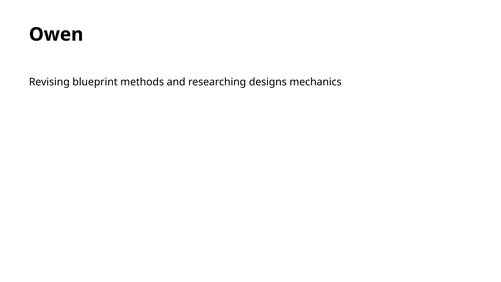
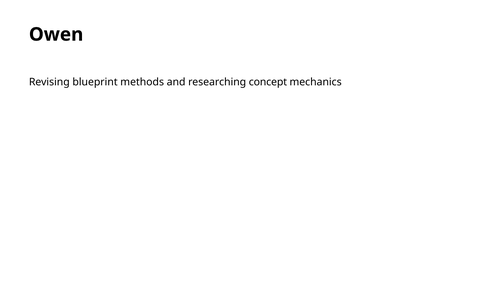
designs: designs -> concept
